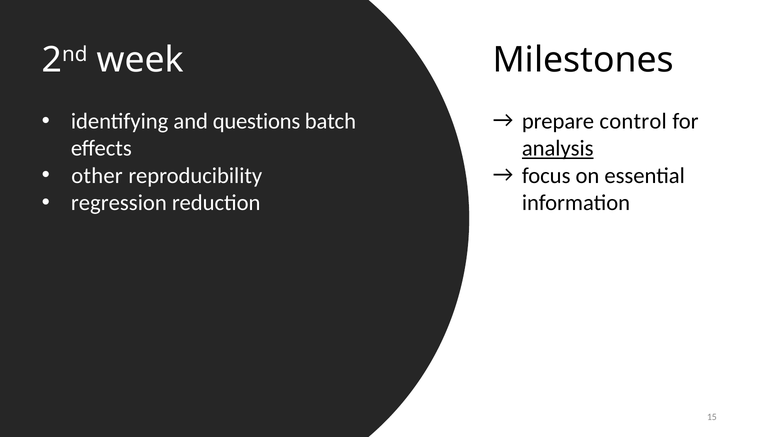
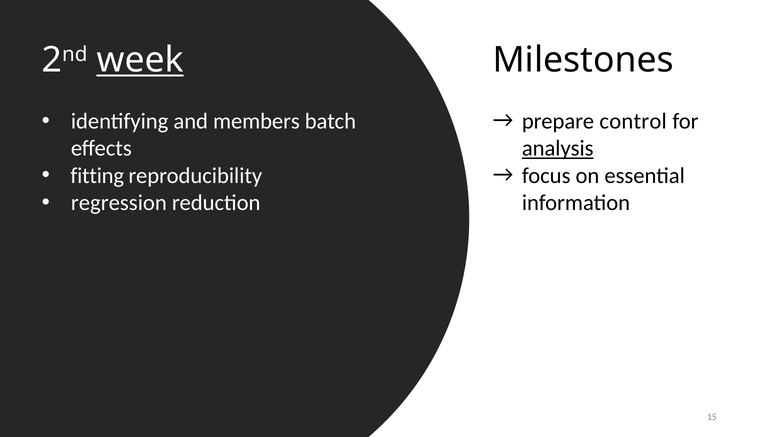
week underline: none -> present
questions: questions -> members
other: other -> fitting
